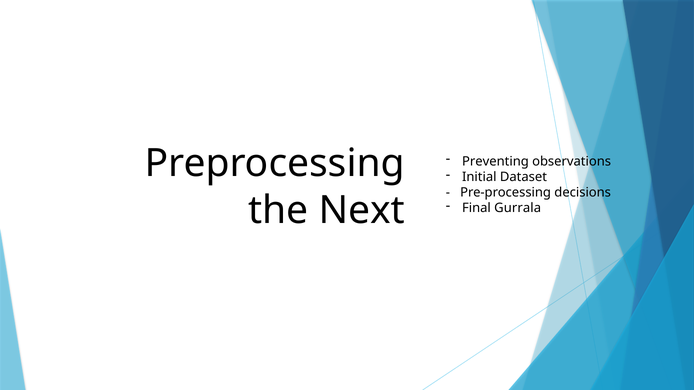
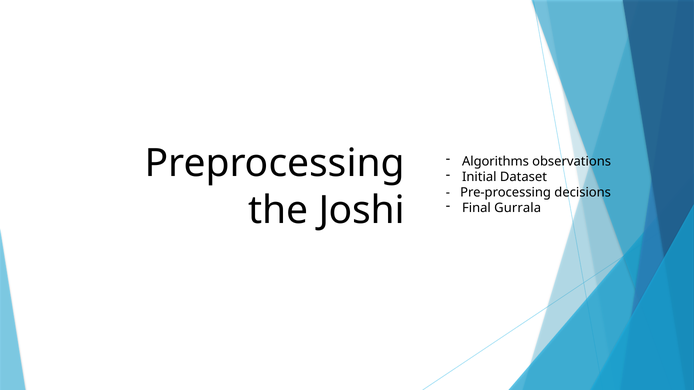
Preventing: Preventing -> Algorithms
Next: Next -> Joshi
